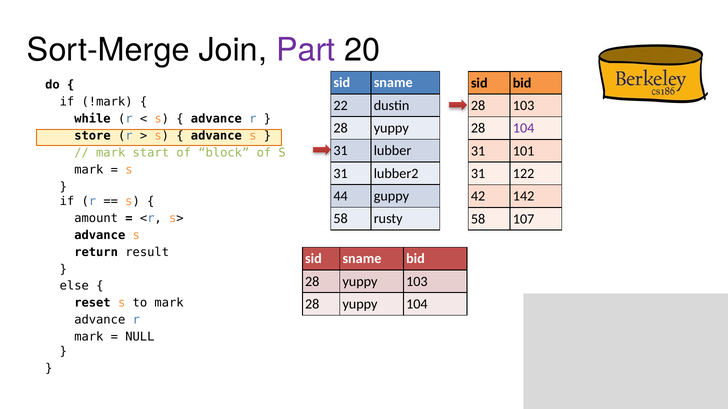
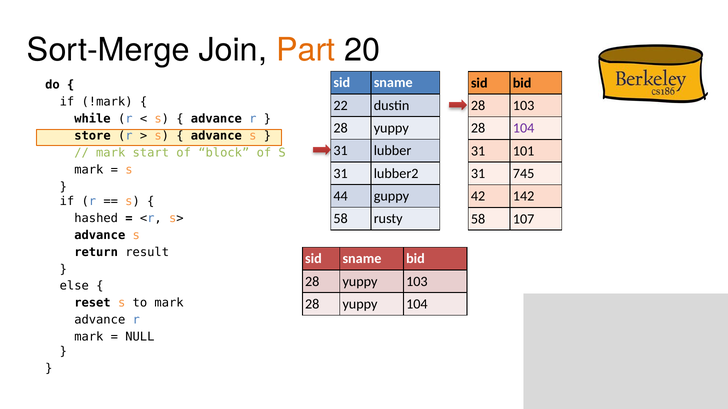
Part colour: purple -> orange
122: 122 -> 745
amount: amount -> hashed
